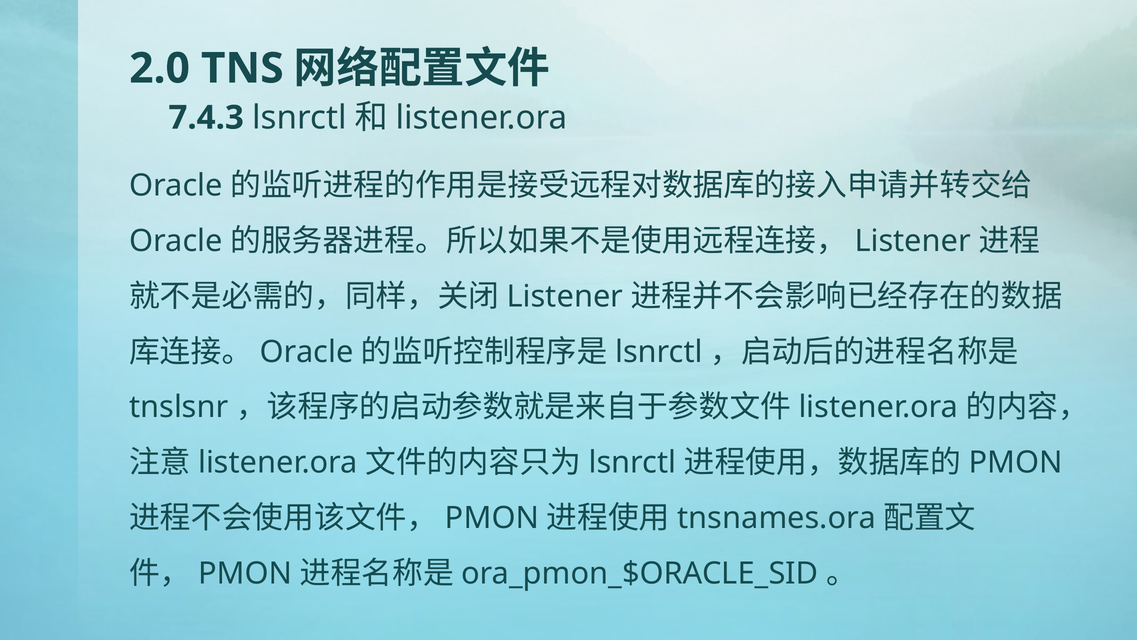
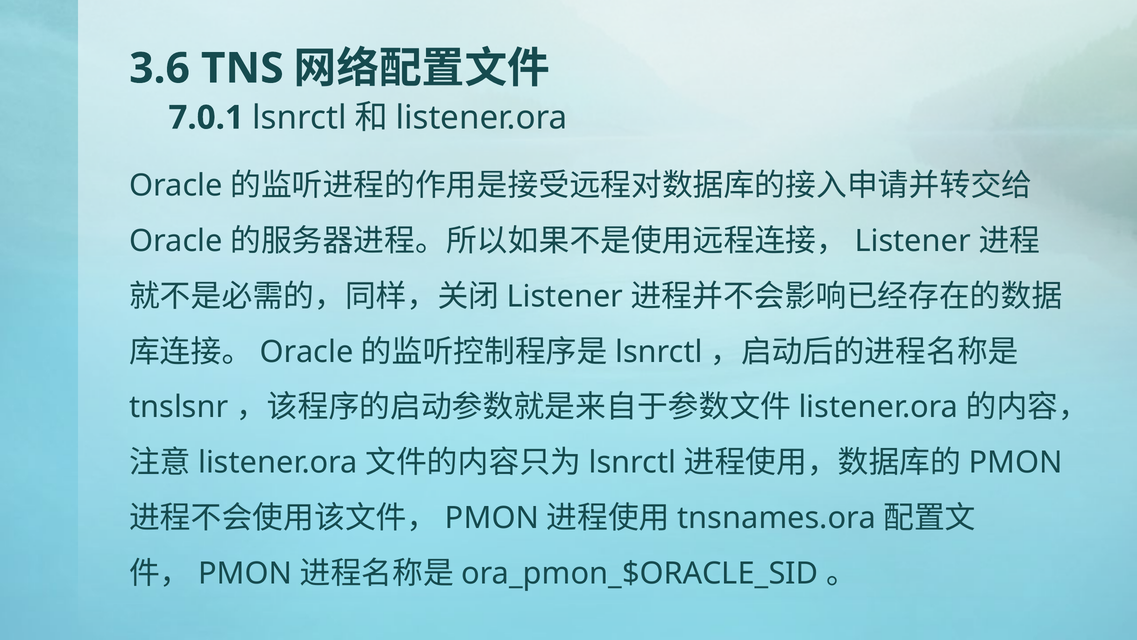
2.0: 2.0 -> 3.6
7.4.3: 7.4.3 -> 7.0.1
